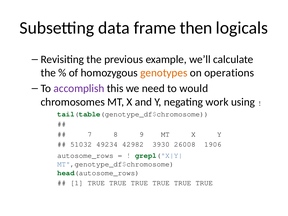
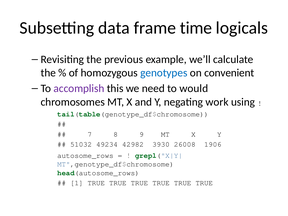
then: then -> time
genotypes colour: orange -> blue
operations: operations -> convenient
